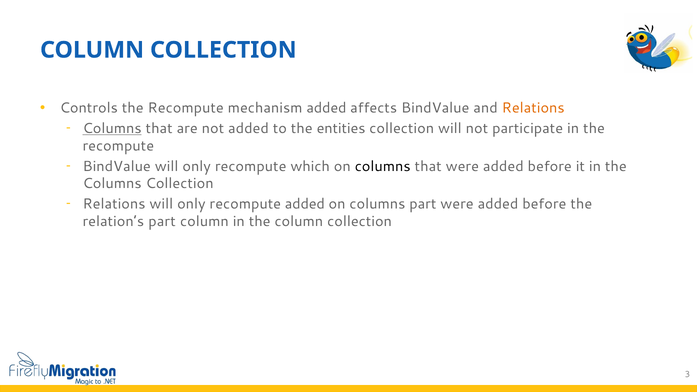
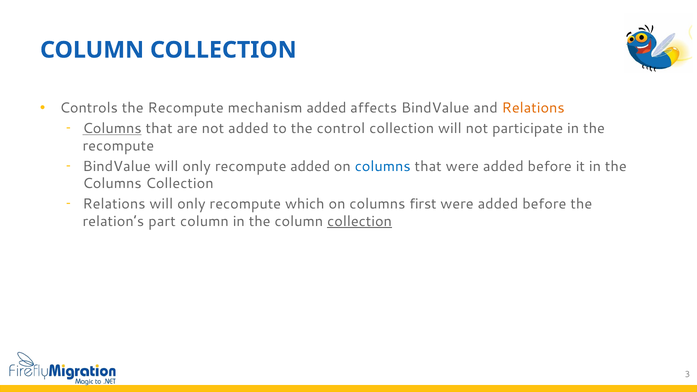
entities: entities -> control
recompute which: which -> added
columns at (383, 166) colour: black -> blue
recompute added: added -> which
columns part: part -> first
collection at (360, 221) underline: none -> present
